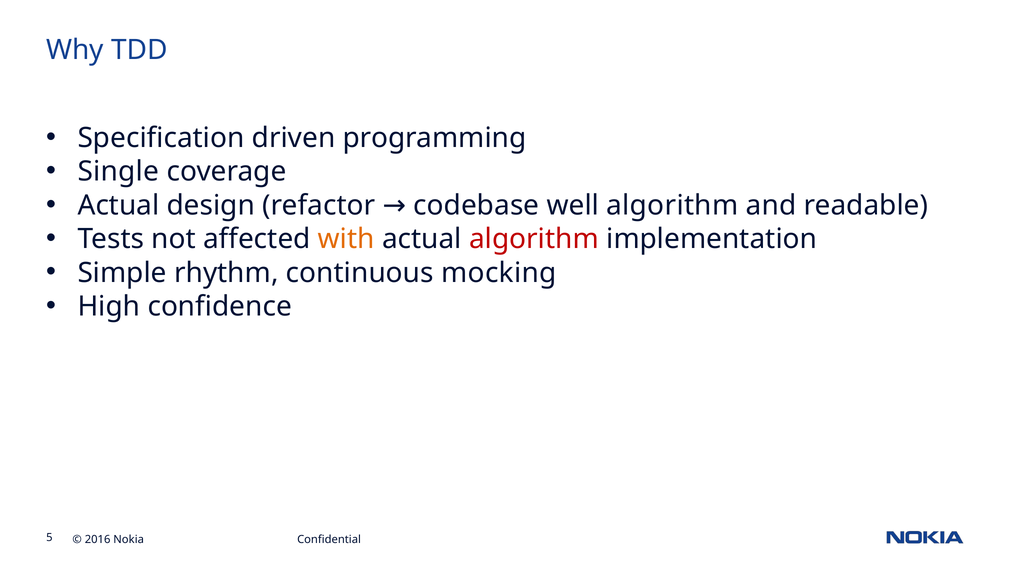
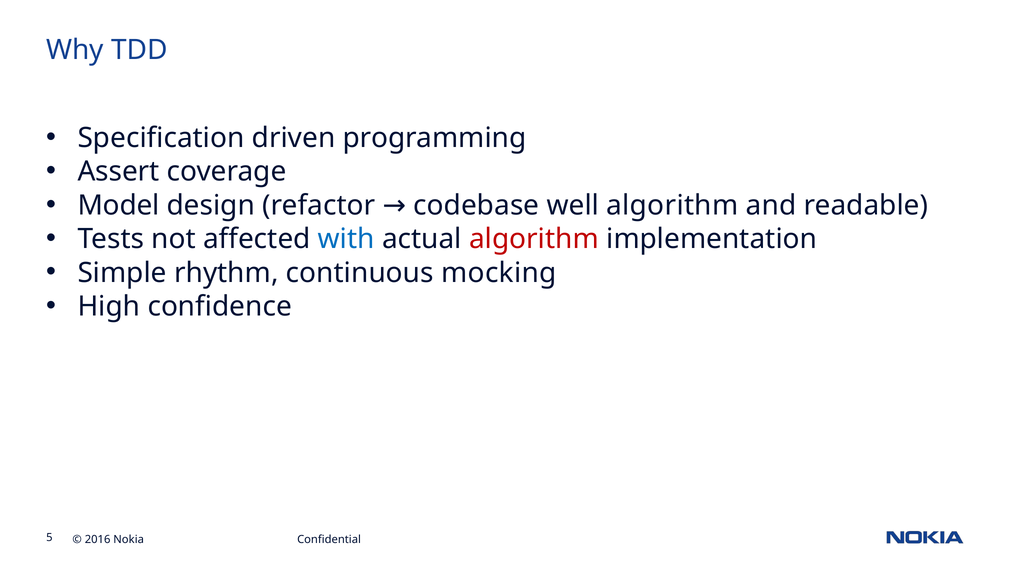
Single: Single -> Assert
Actual at (118, 205): Actual -> Model
with colour: orange -> blue
